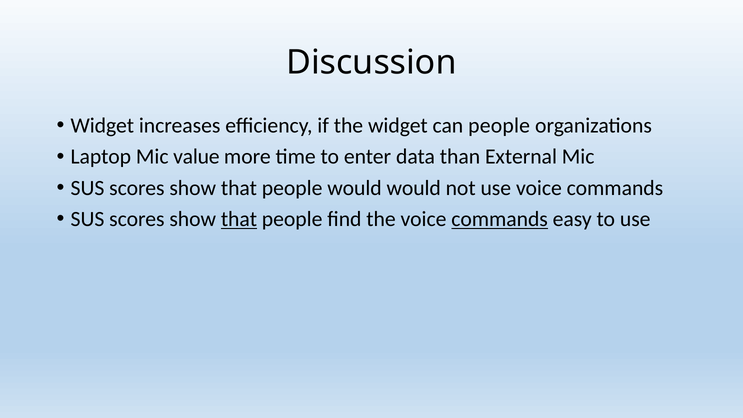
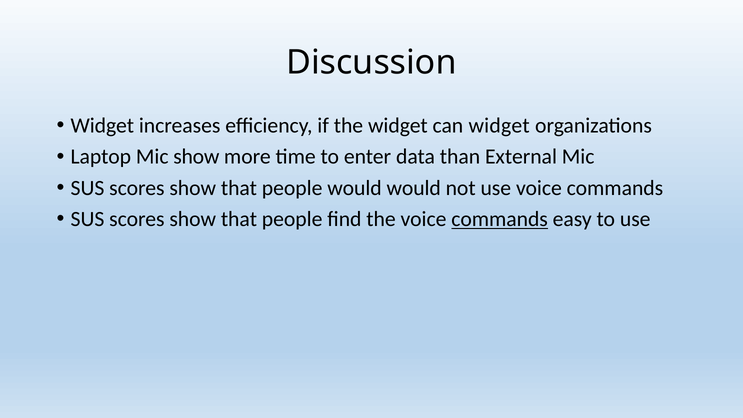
can people: people -> widget
Mic value: value -> show
that at (239, 219) underline: present -> none
